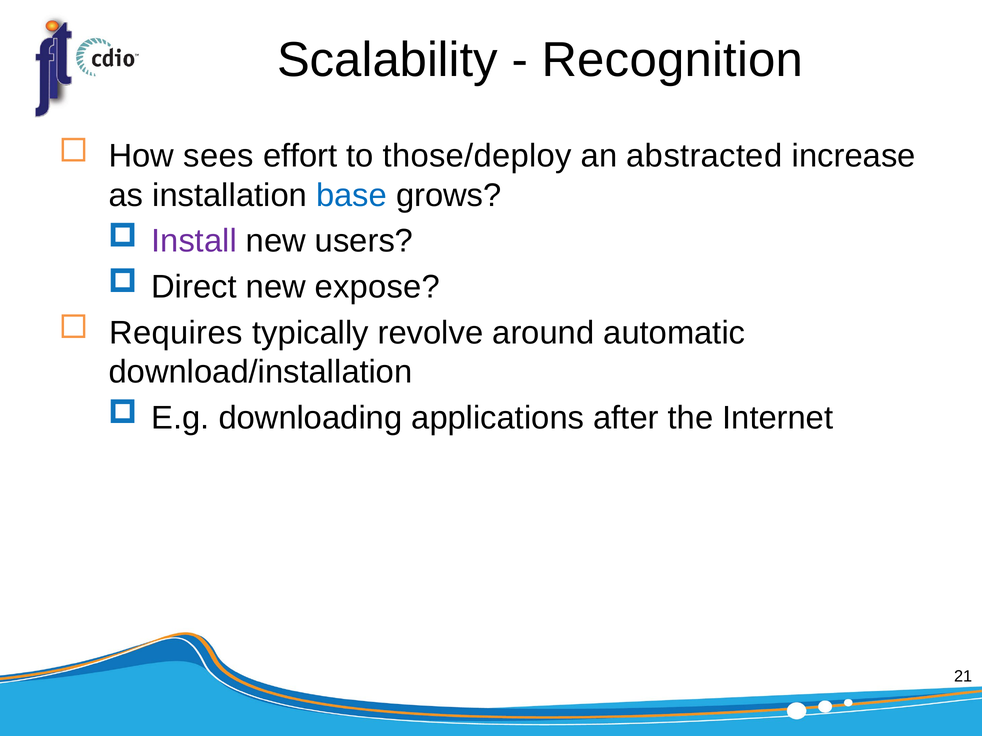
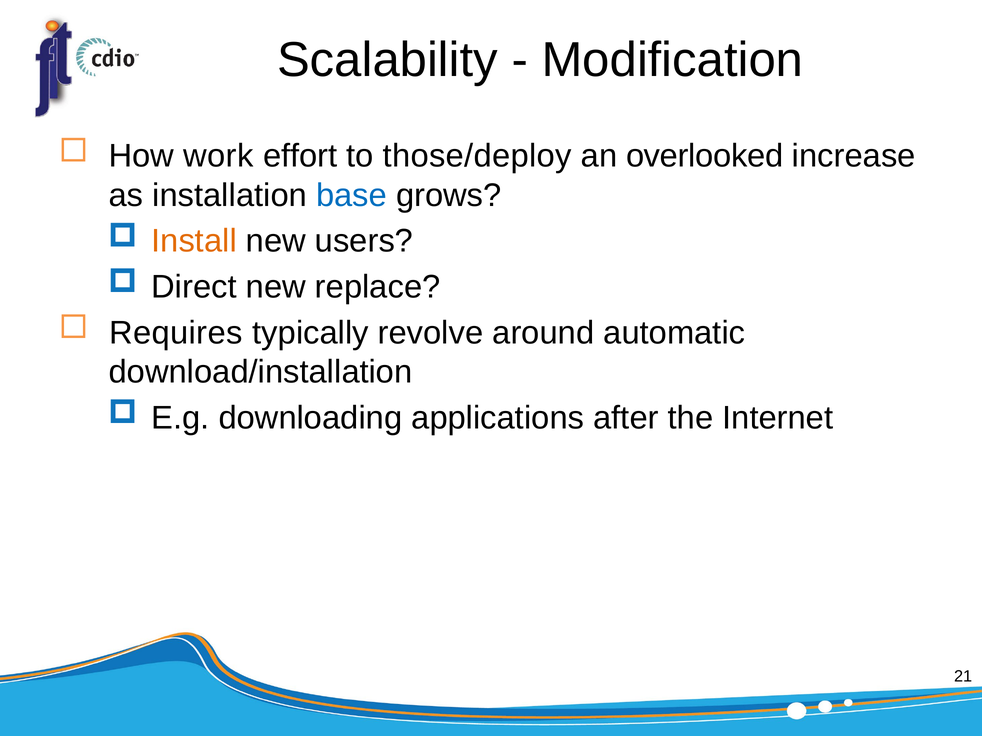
Recognition: Recognition -> Modification
sees: sees -> work
abstracted: abstracted -> overlooked
Install colour: purple -> orange
expose: expose -> replace
